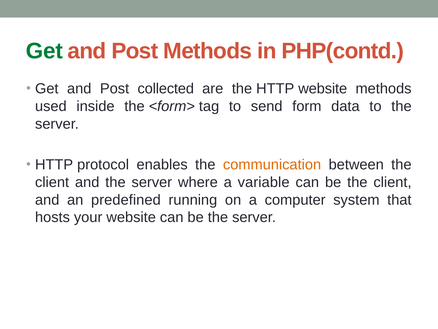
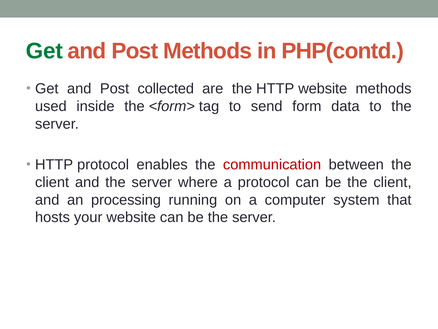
communication colour: orange -> red
a variable: variable -> protocol
predefined: predefined -> processing
